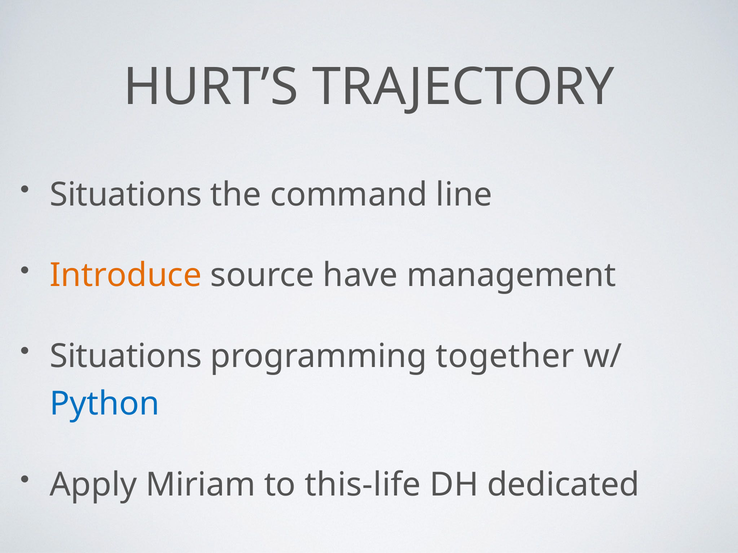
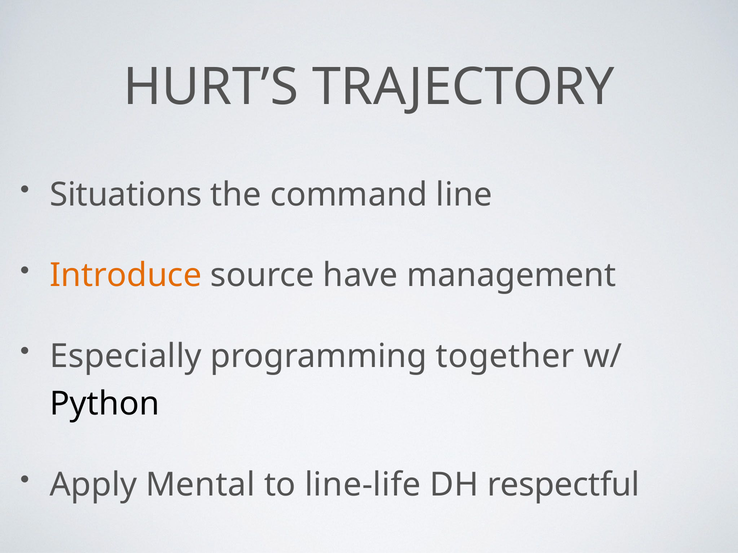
Situations at (126, 357): Situations -> Especially
Python colour: blue -> black
Miriam: Miriam -> Mental
this-life: this-life -> line-life
dedicated: dedicated -> respectful
